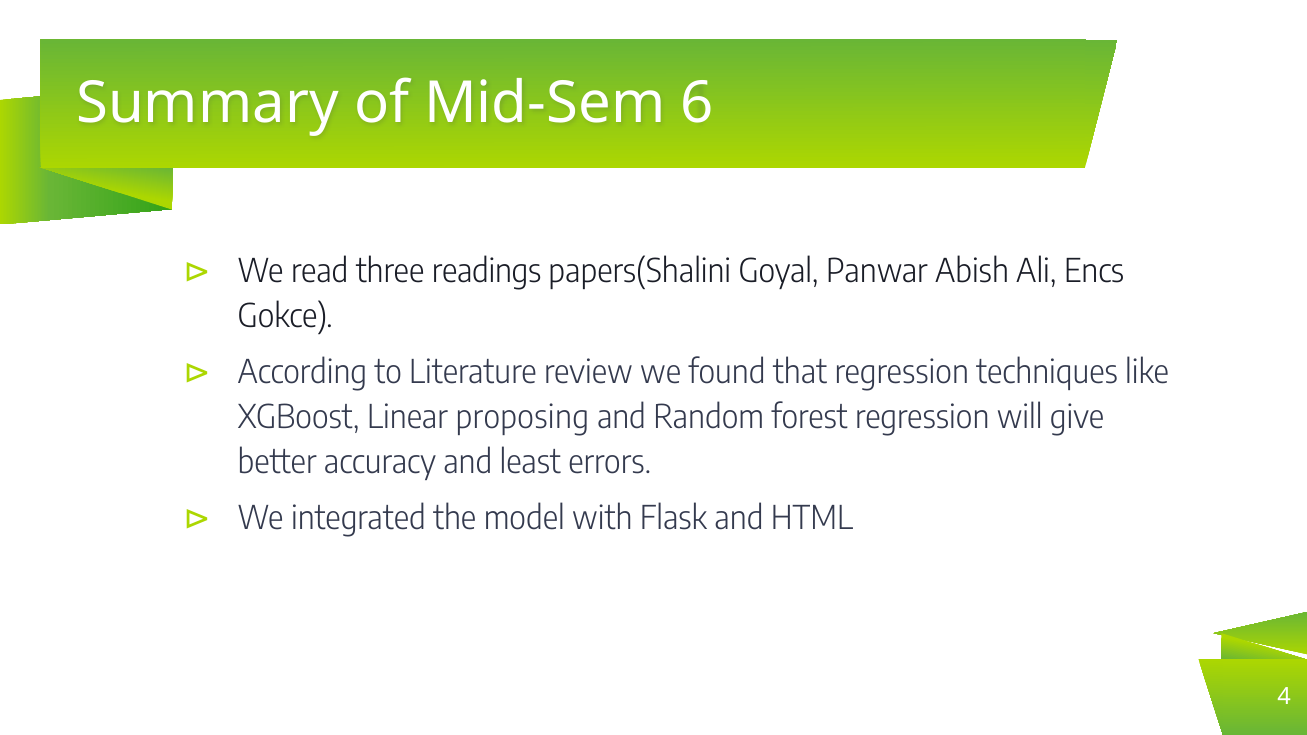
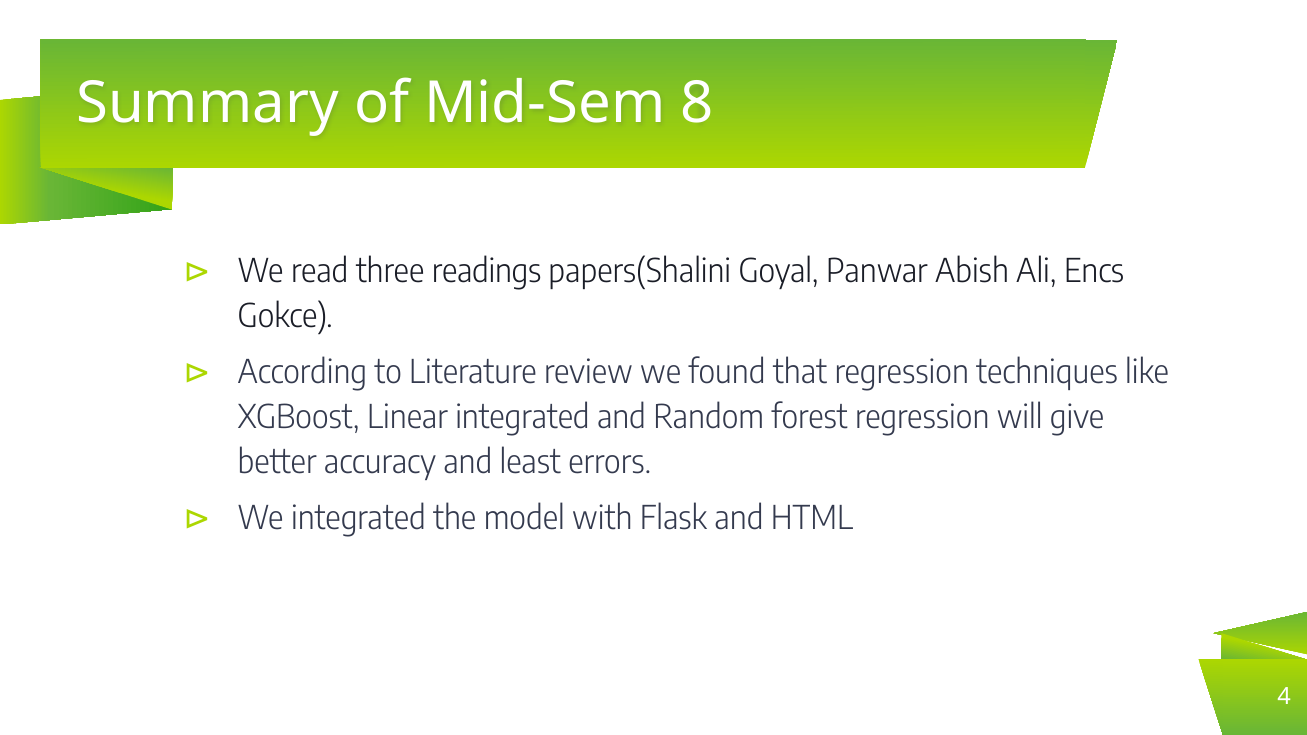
6: 6 -> 8
Linear proposing: proposing -> integrated
